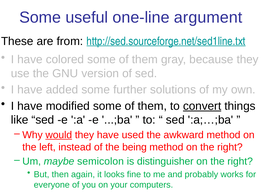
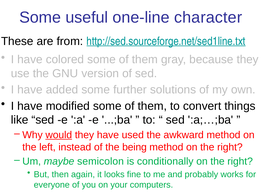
argument: argument -> character
convert underline: present -> none
distinguisher: distinguisher -> conditionally
